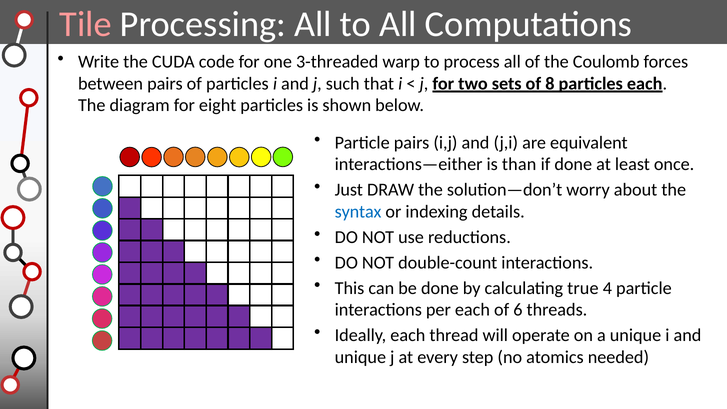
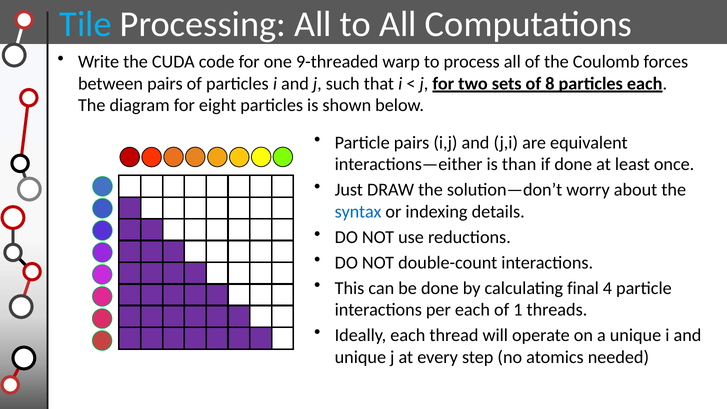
Tile colour: pink -> light blue
3-threaded: 3-threaded -> 9-threaded
true: true -> final
6: 6 -> 1
